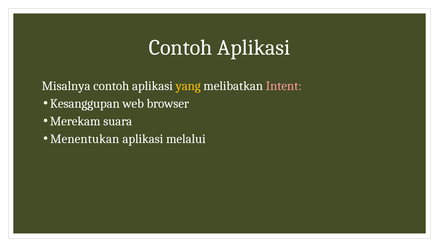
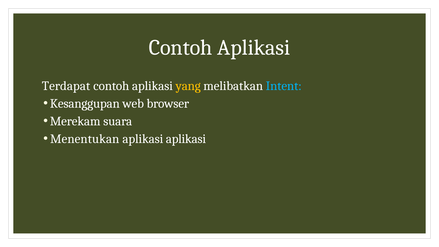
Misalnya: Misalnya -> Terdapat
Intent colour: pink -> light blue
aplikasi melalui: melalui -> aplikasi
